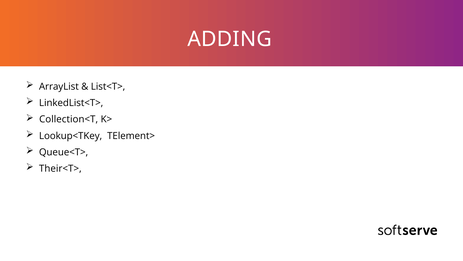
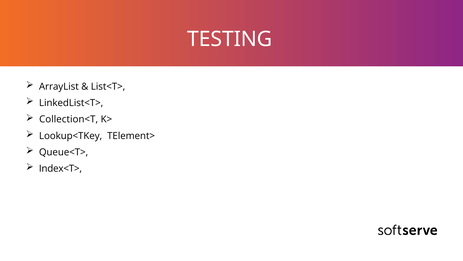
ADDING: ADDING -> TESTING
Their<T>: Their<T> -> Index<T>
